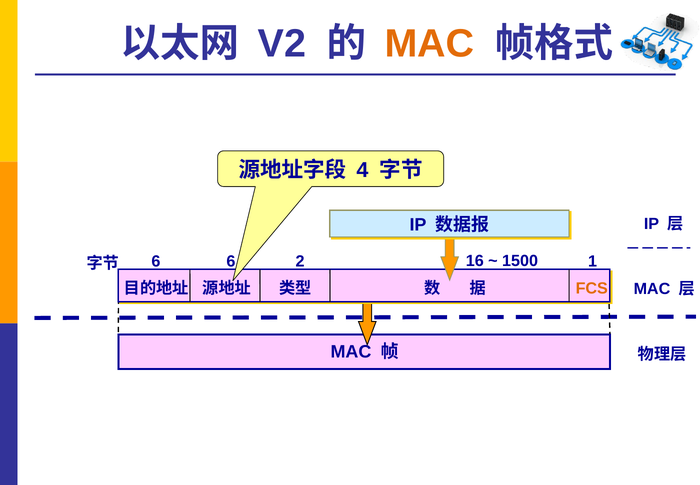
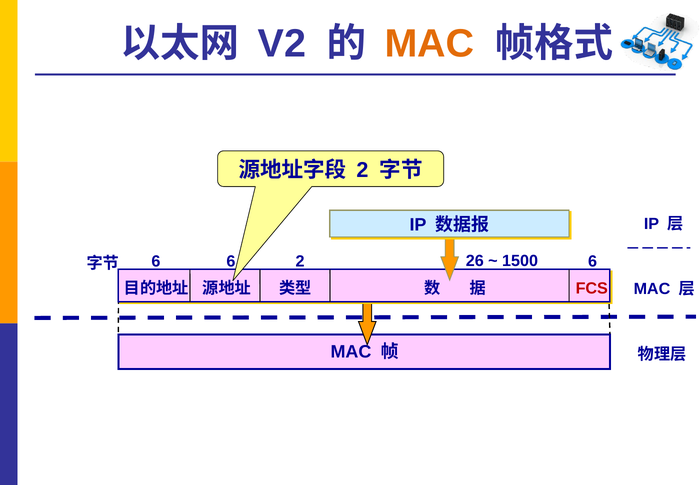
4 at (362, 170): 4 -> 2
1 at (593, 261): 1 -> 6
16: 16 -> 26
FCS colour: orange -> red
